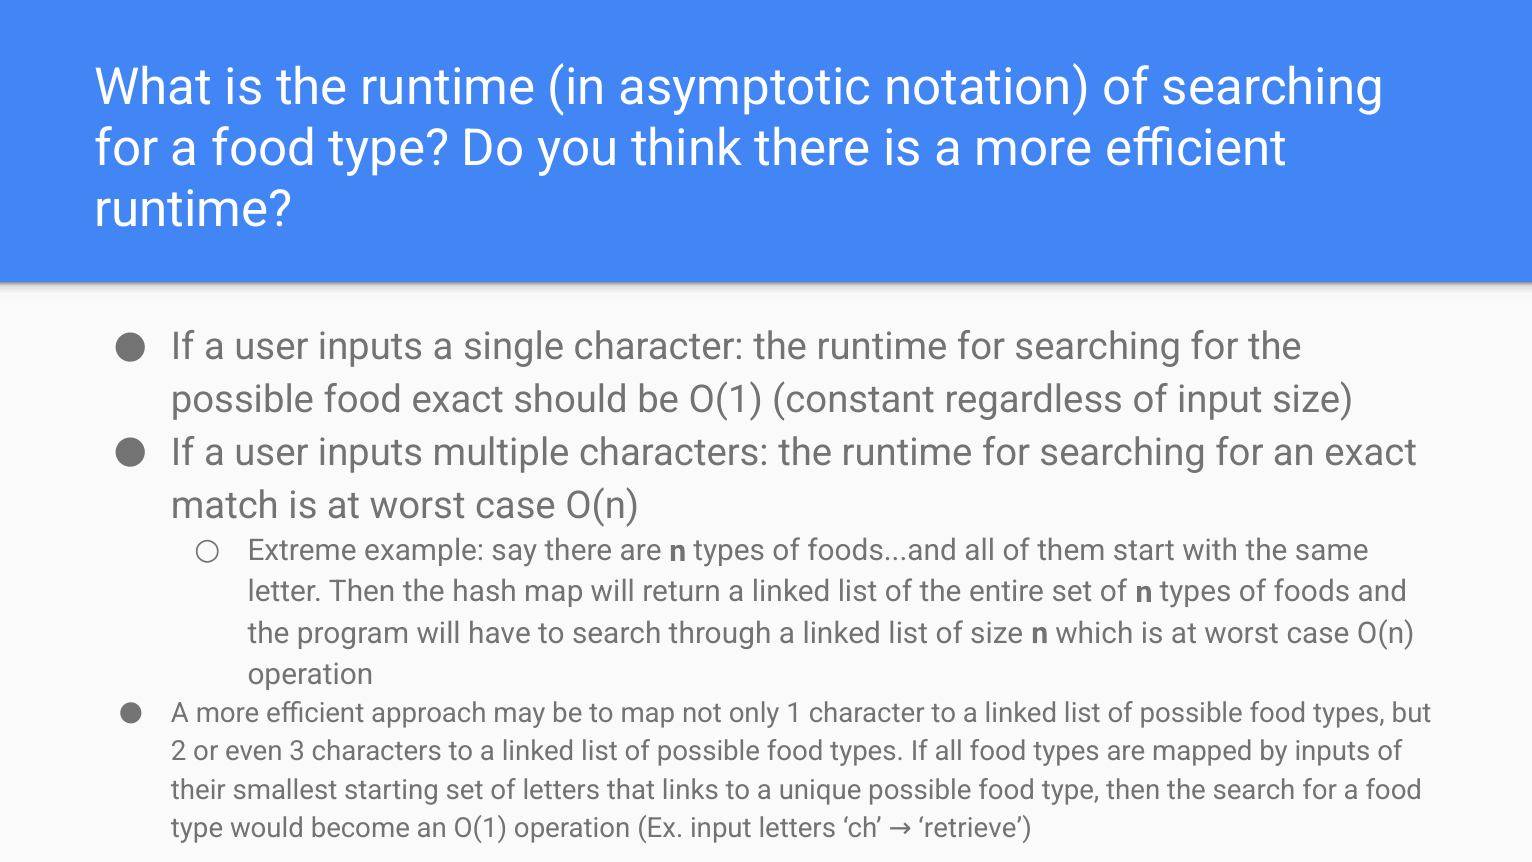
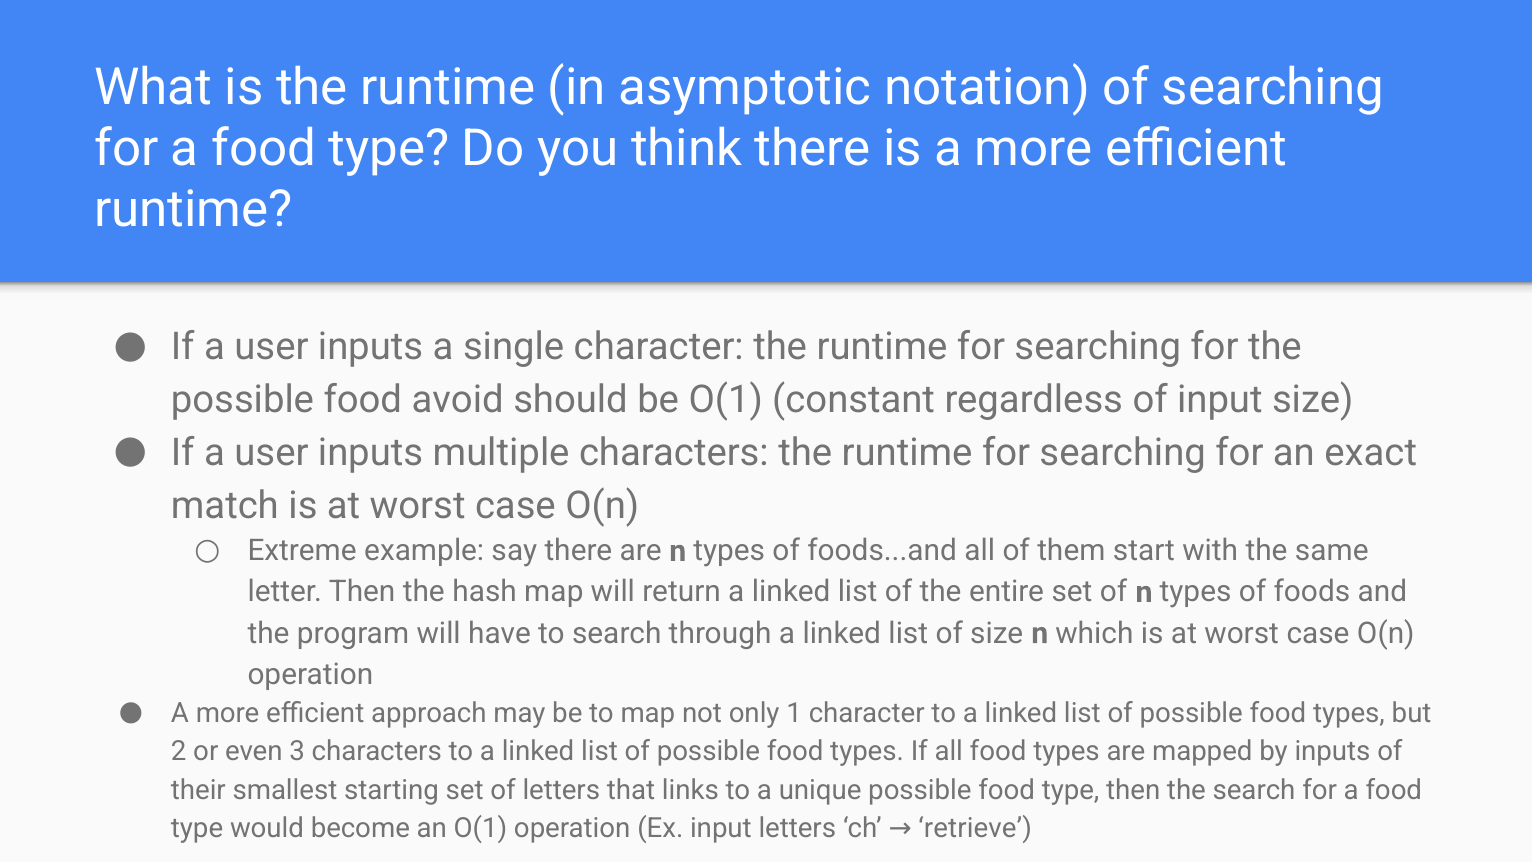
food exact: exact -> avoid
